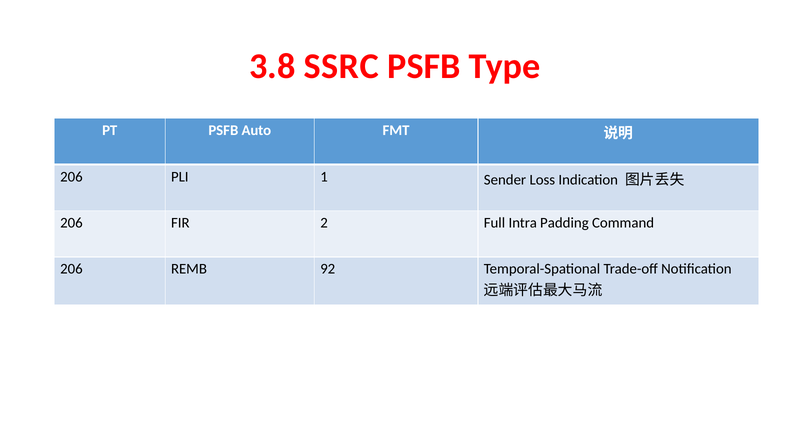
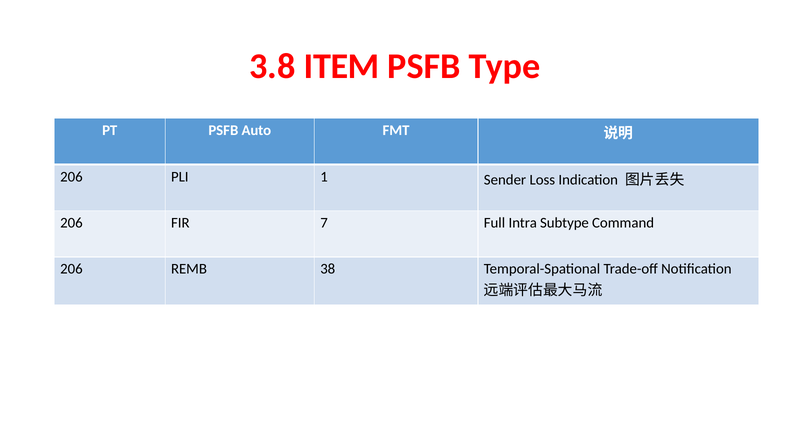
SSRC: SSRC -> ITEM
2: 2 -> 7
Padding: Padding -> Subtype
92: 92 -> 38
